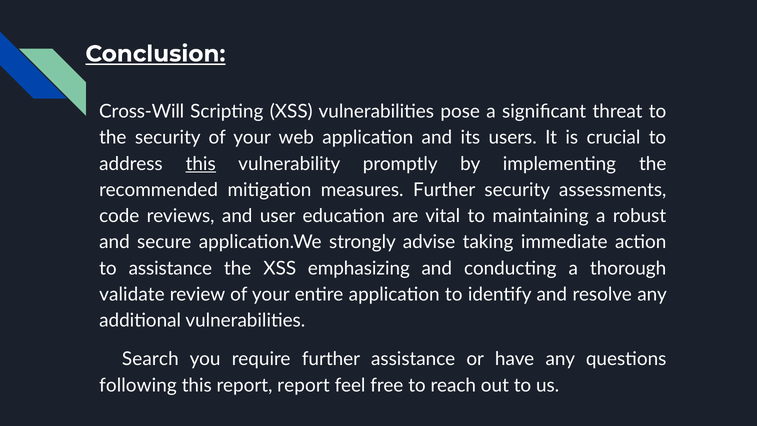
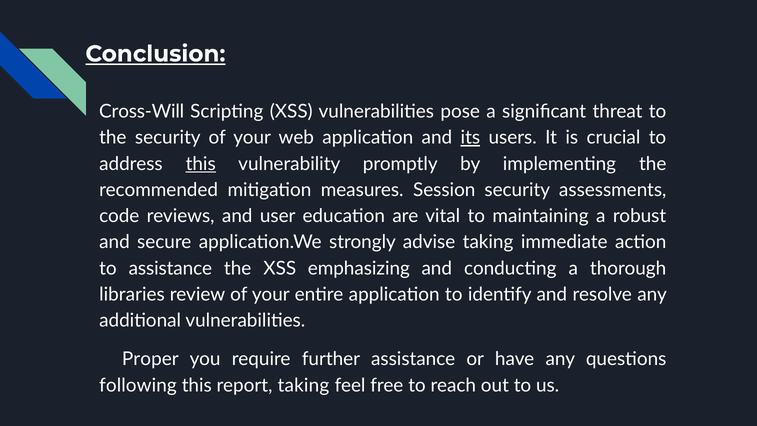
its underline: none -> present
measures Further: Further -> Session
validate: validate -> libraries
Search: Search -> Proper
report report: report -> taking
